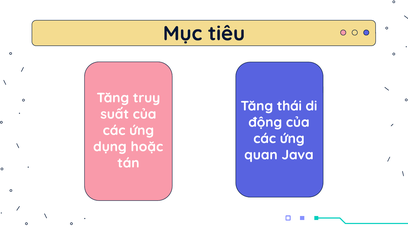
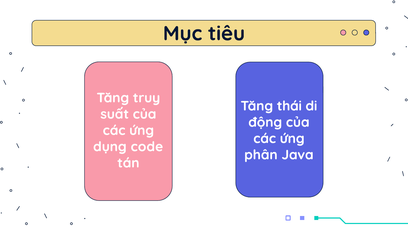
hoặc: hoặc -> code
quan: quan -> phân
